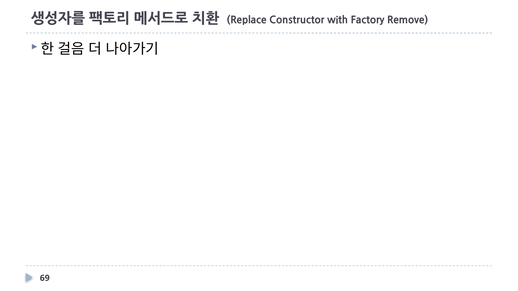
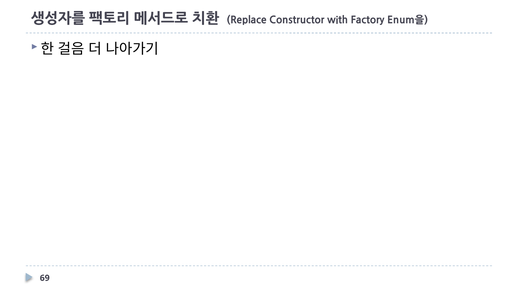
Remove: Remove -> Enum을
